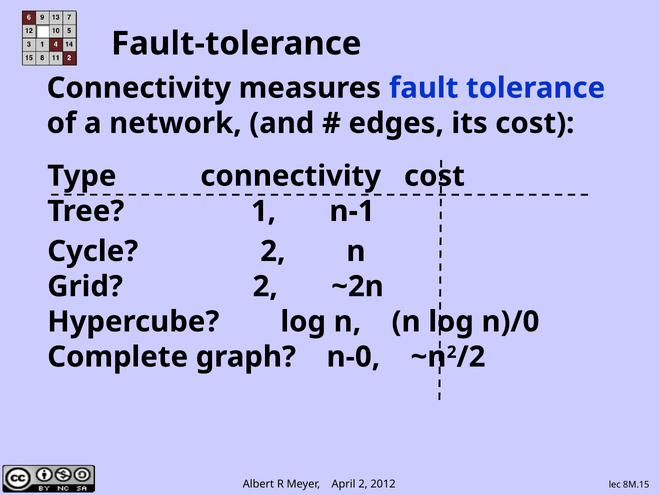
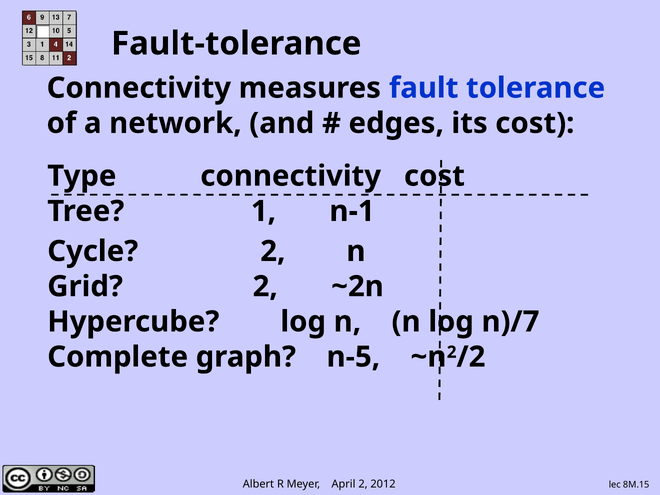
n)/0: n)/0 -> n)/7
n-0: n-0 -> n-5
